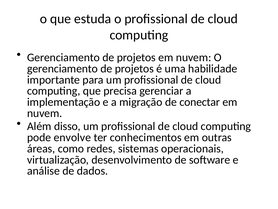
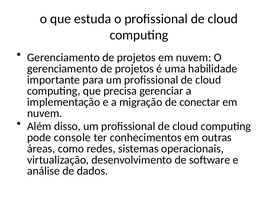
envolve: envolve -> console
